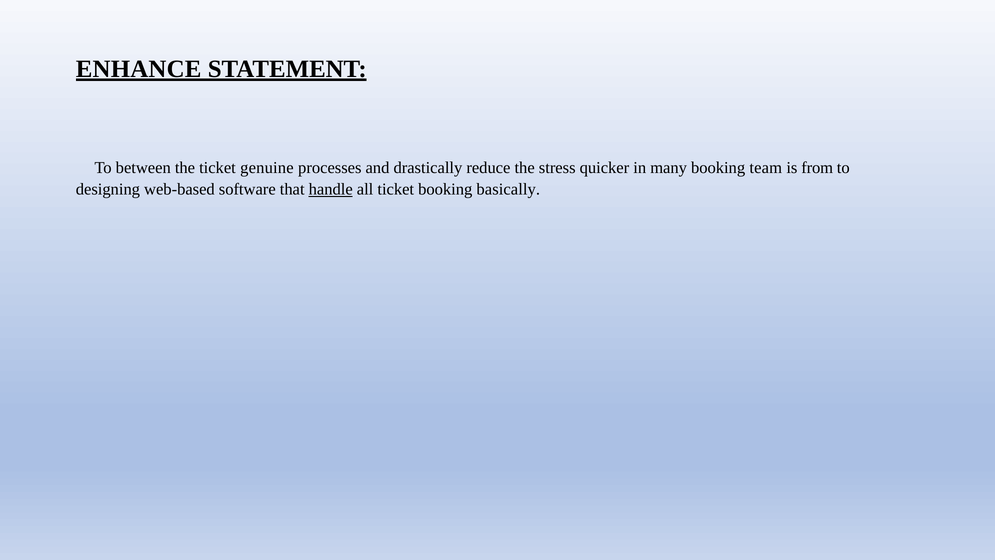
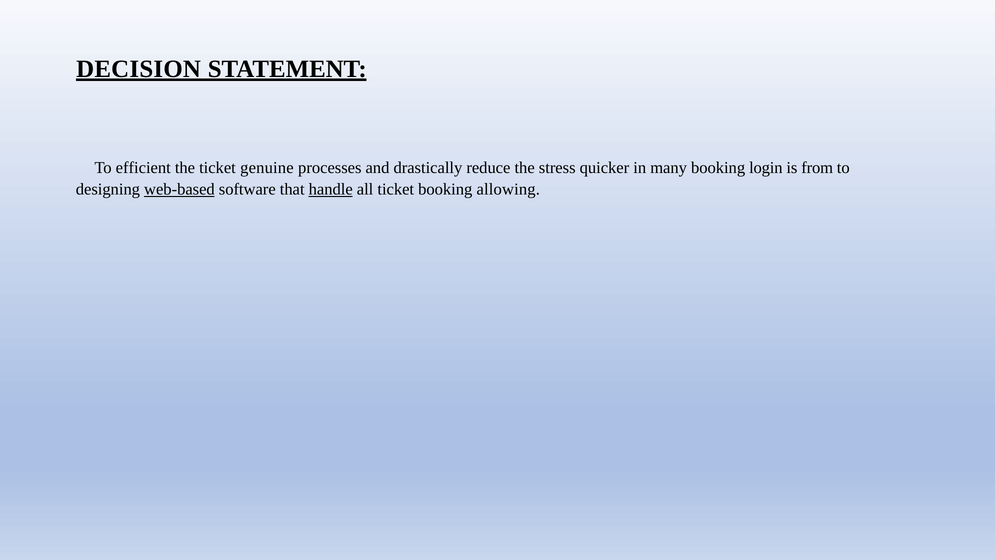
ENHANCE: ENHANCE -> DECISION
between: between -> efficient
team: team -> login
web-based underline: none -> present
basically: basically -> allowing
